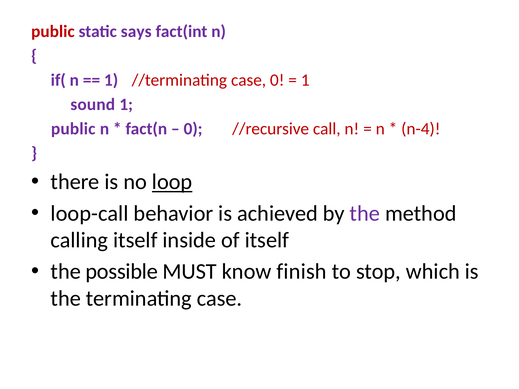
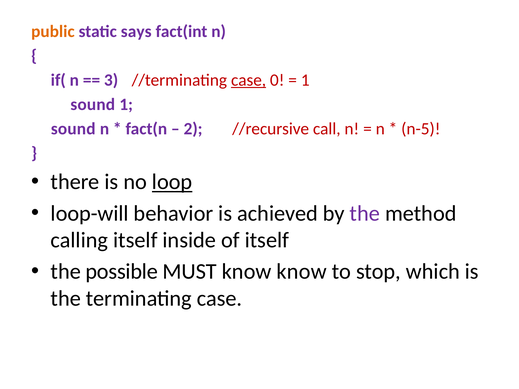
public at (53, 31) colour: red -> orange
1 at (111, 80): 1 -> 3
case at (249, 80) underline: none -> present
public at (73, 129): public -> sound
0 at (193, 129): 0 -> 2
n-4: n-4 -> n-5
loop-call: loop-call -> loop-will
know finish: finish -> know
